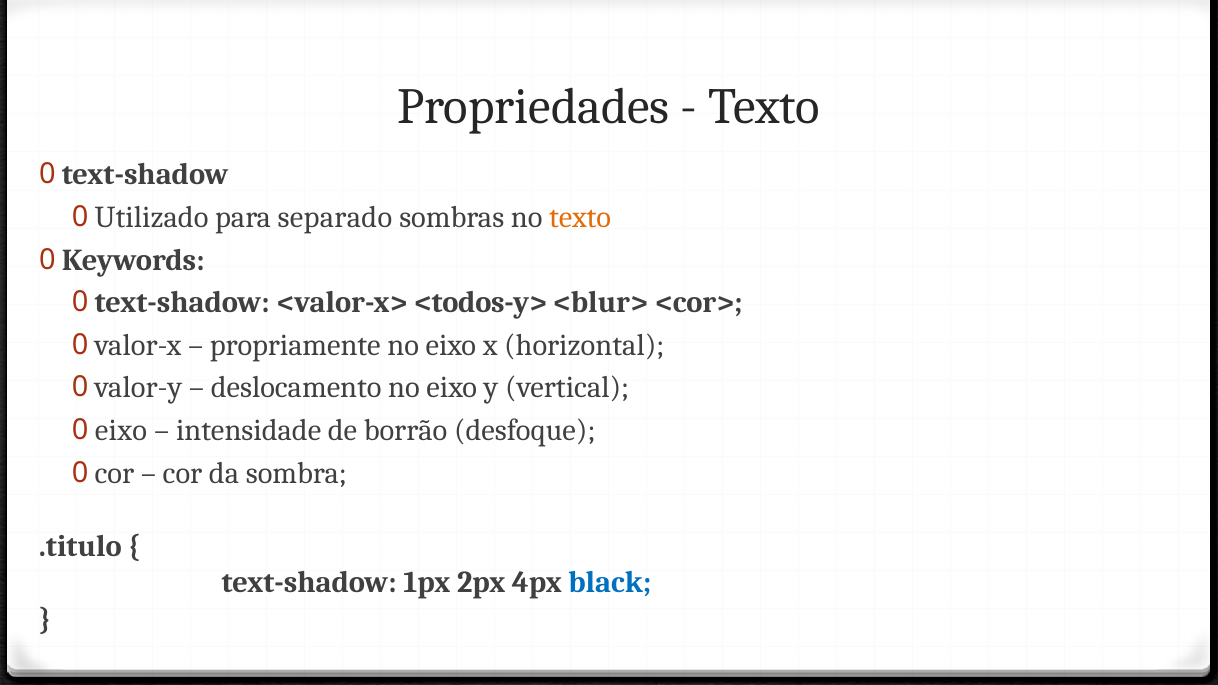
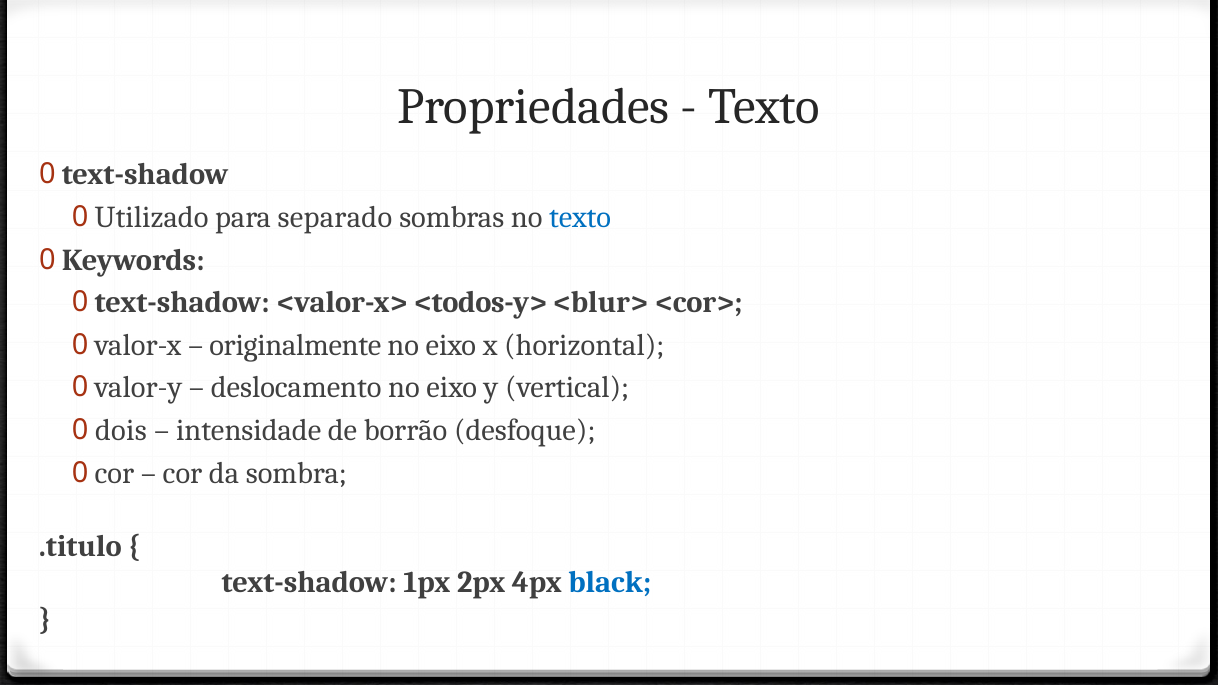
texto at (580, 217) colour: orange -> blue
propriamente: propriamente -> originalmente
eixo at (121, 431): eixo -> dois
